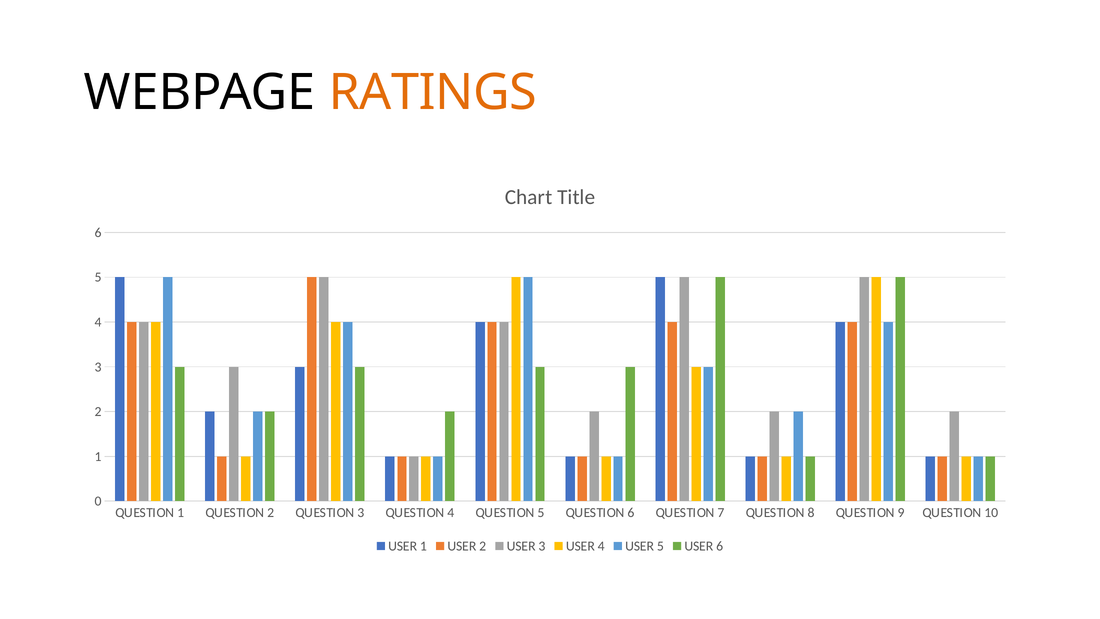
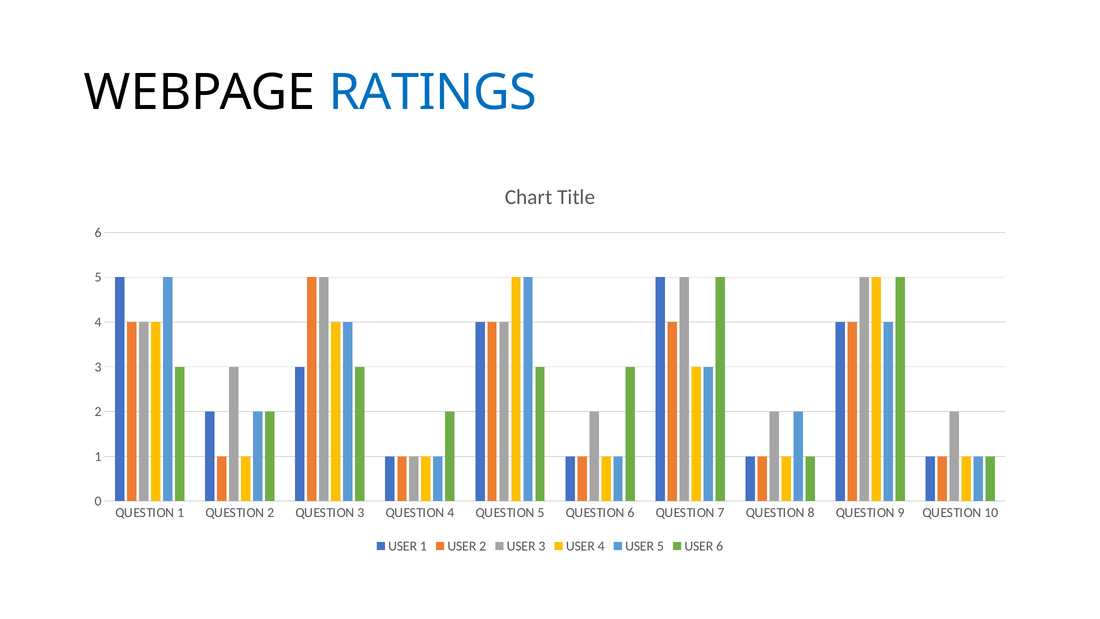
RATINGS colour: orange -> blue
